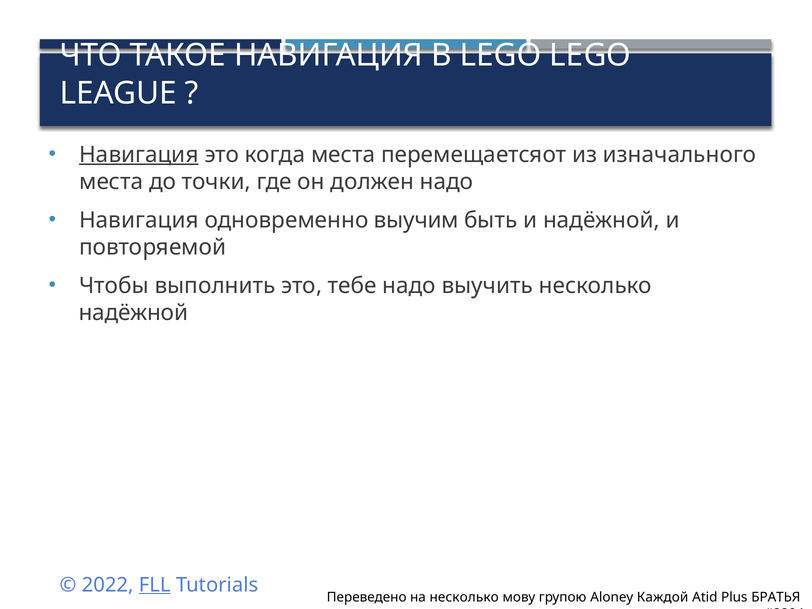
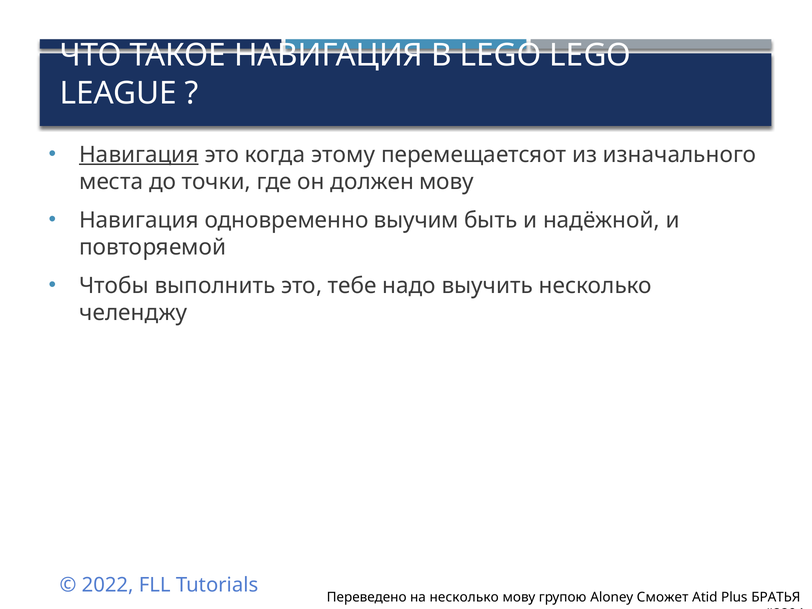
когда места: места -> этому
должен надо: надо -> мову
надёжной at (133, 313): надёжной -> челенджу
FLL underline: present -> none
Каждой: Каждой -> Сможет
